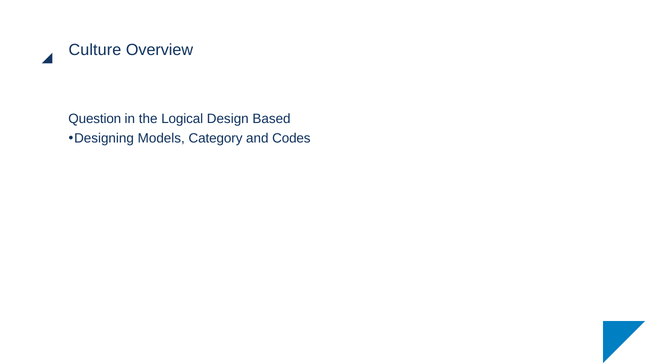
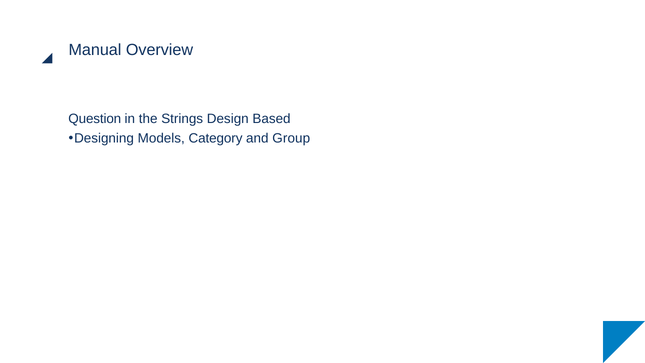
Culture: Culture -> Manual
Logical: Logical -> Strings
Codes: Codes -> Group
